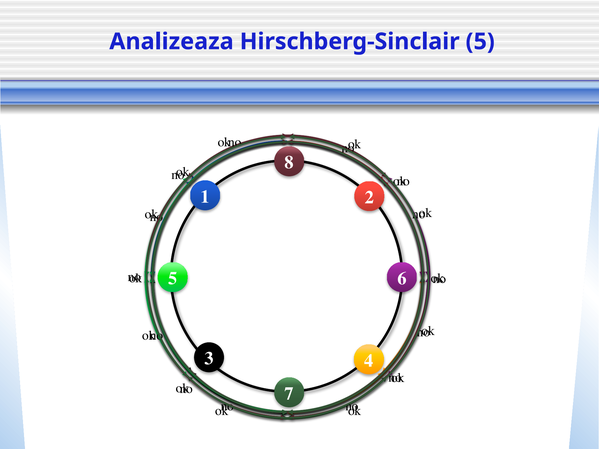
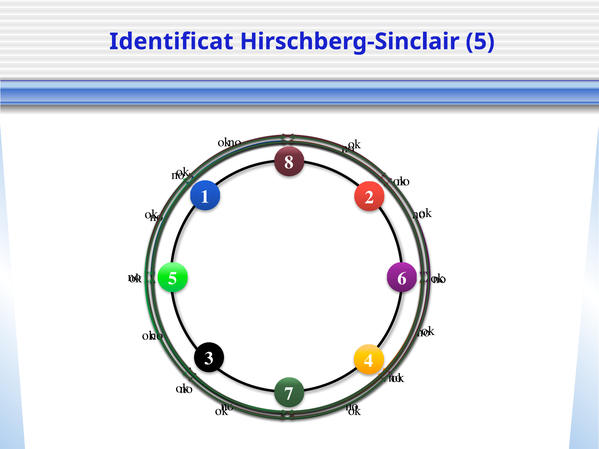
Analizeaza: Analizeaza -> Identificat
